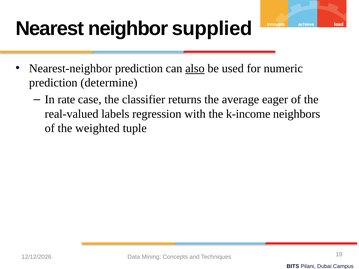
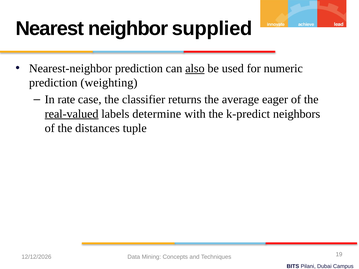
determine: determine -> weighting
real-valued underline: none -> present
regression: regression -> determine
k-income: k-income -> k-predict
weighted: weighted -> distances
